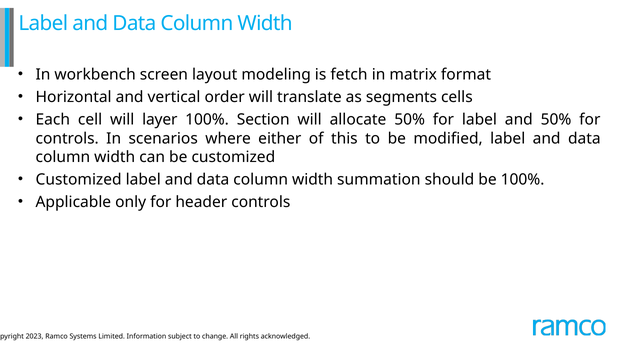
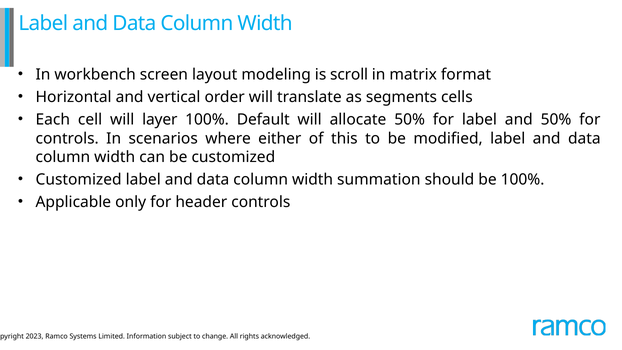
fetch: fetch -> scroll
Section: Section -> Default
